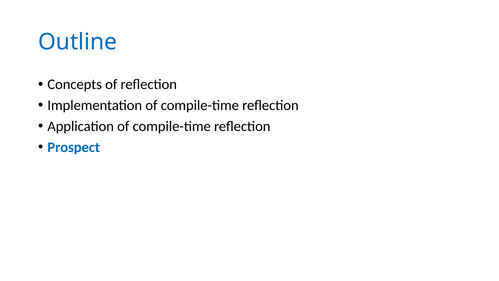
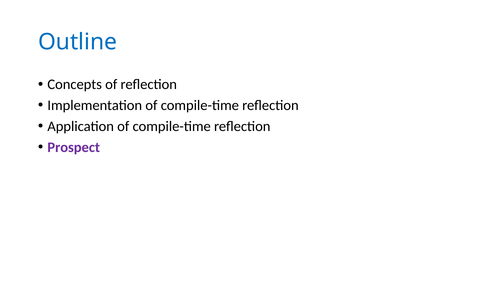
Prospect colour: blue -> purple
